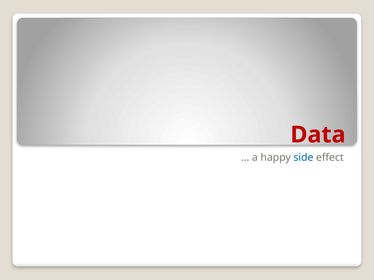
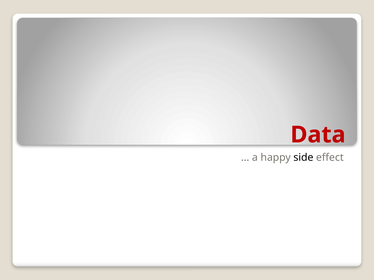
side colour: blue -> black
